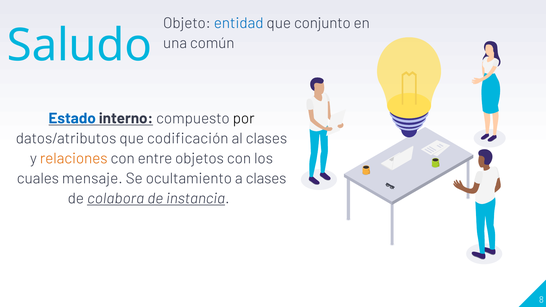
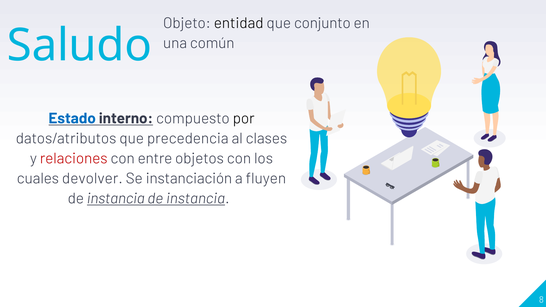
entidad colour: blue -> black
codificación: codificación -> precedencia
relaciones colour: orange -> red
mensaje: mensaje -> devolver
ocultamiento: ocultamiento -> instanciación
a clases: clases -> fluyen
colabora at (116, 199): colabora -> instancia
